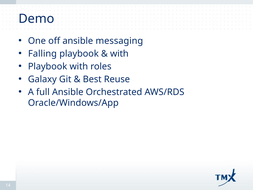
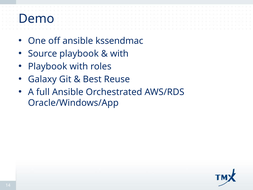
messaging: messaging -> kssendmac
Falling: Falling -> Source
